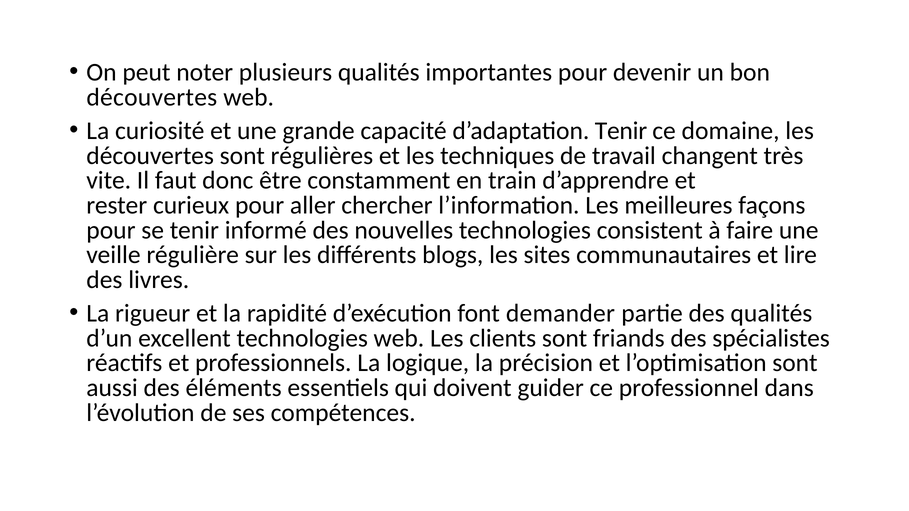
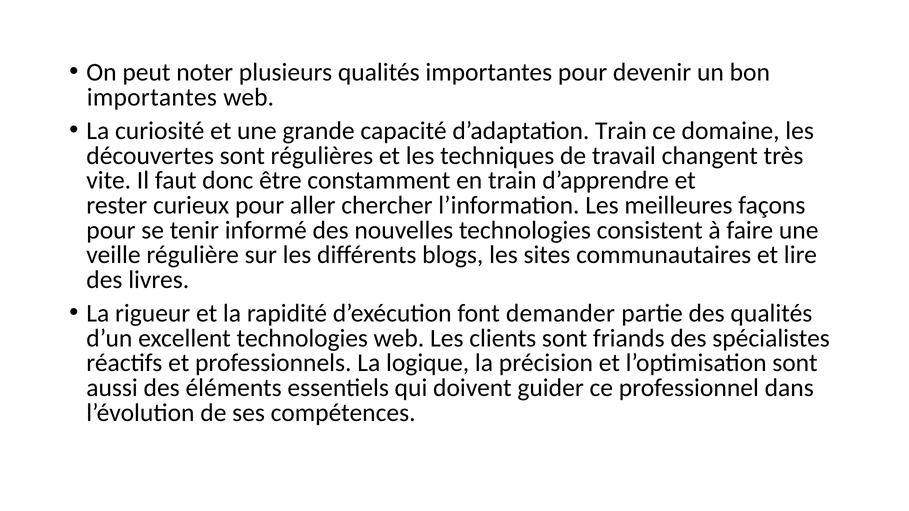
découvertes at (152, 97): découvertes -> importantes
d’adaptation Tenir: Tenir -> Train
